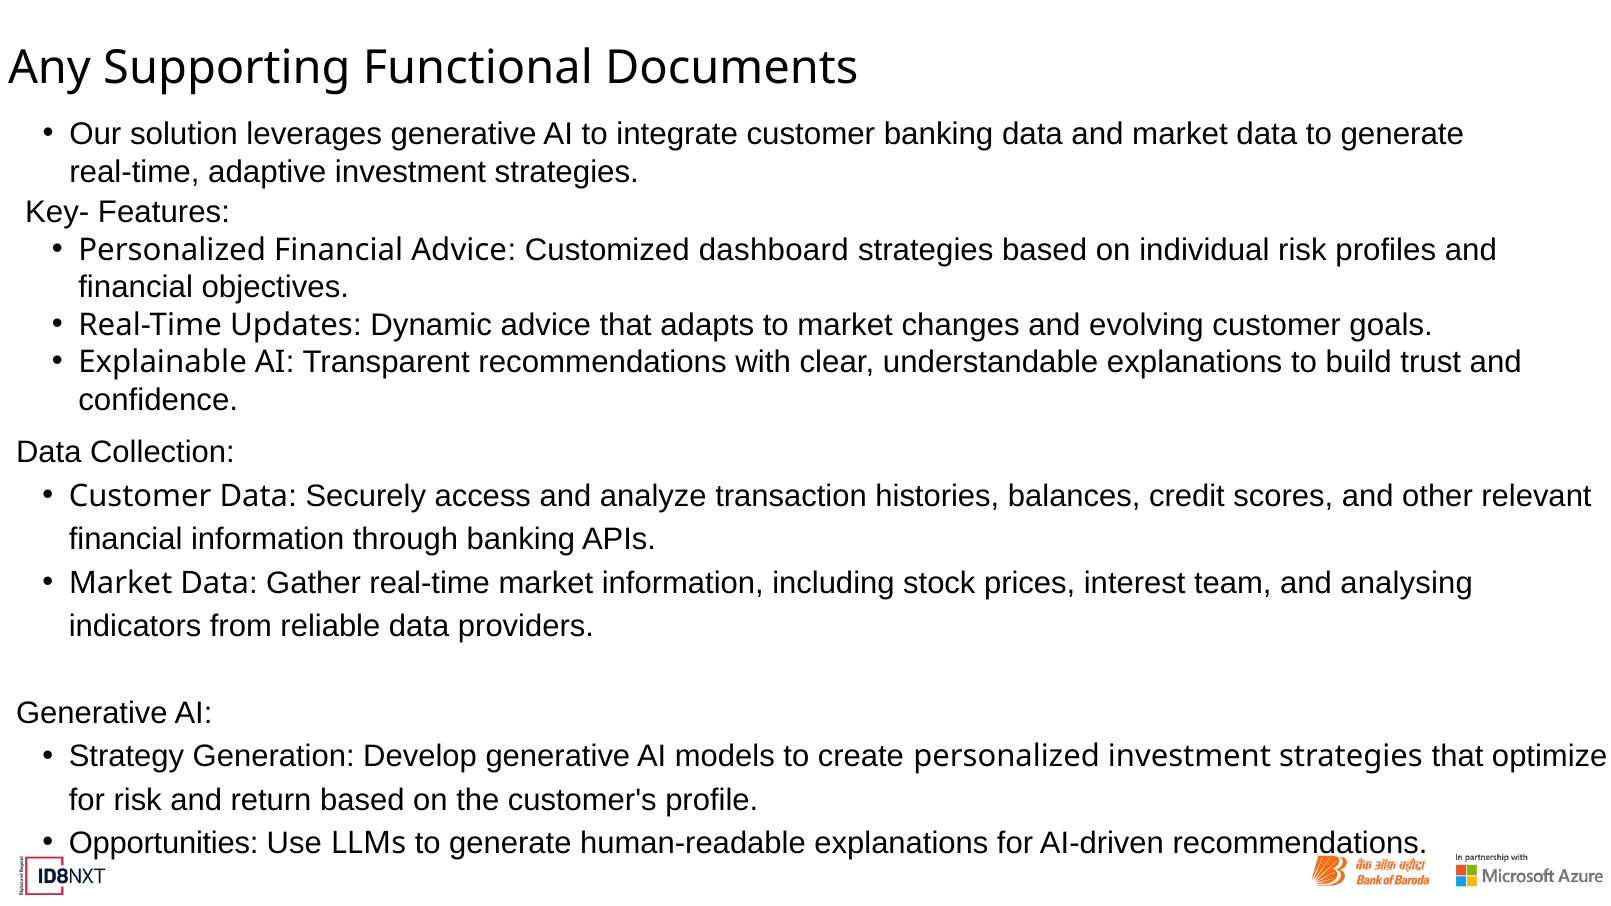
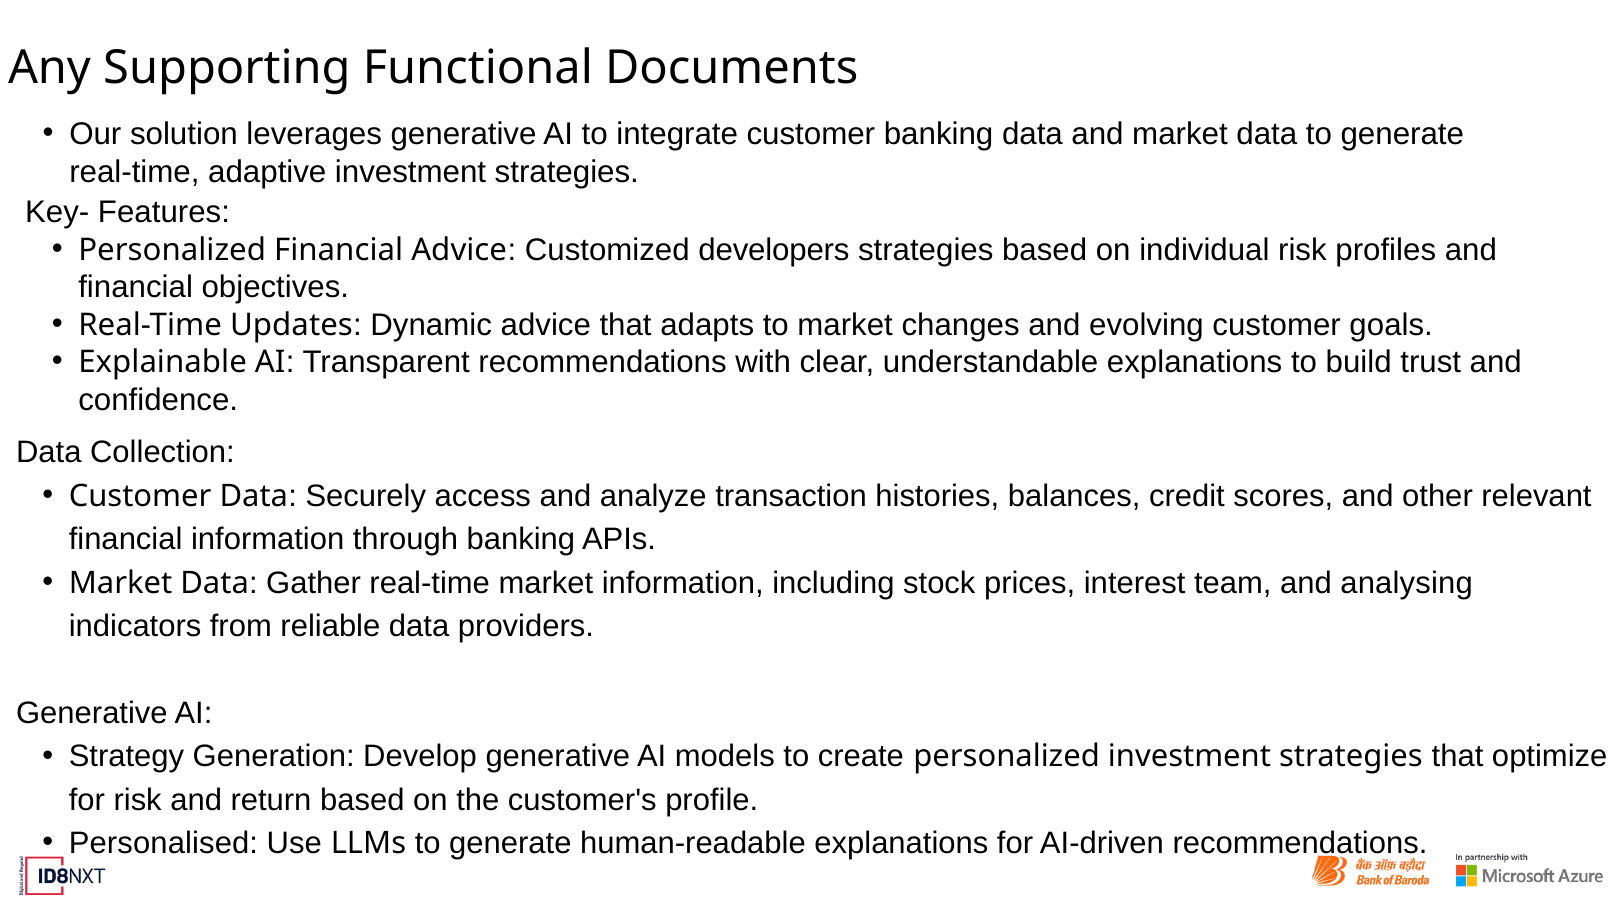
dashboard: dashboard -> developers
Opportunities: Opportunities -> Personalised
